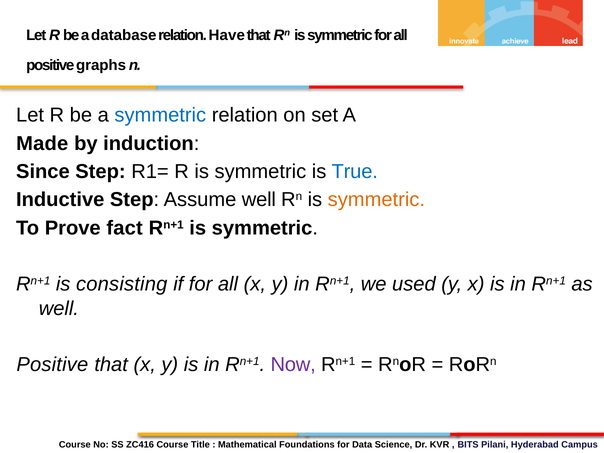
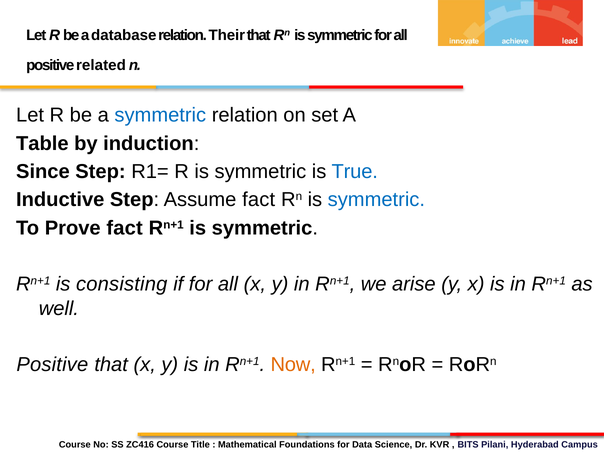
Have: Have -> Their
graphs: graphs -> related
Made: Made -> Table
Assume well: well -> fact
symmetric at (376, 200) colour: orange -> blue
used: used -> arise
Now colour: purple -> orange
